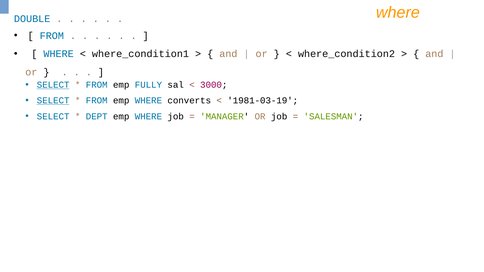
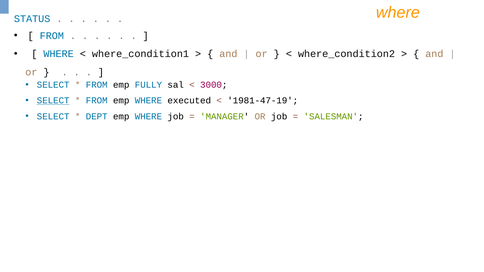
DOUBLE: DOUBLE -> STATUS
SELECT at (53, 85) underline: present -> none
converts: converts -> executed
1981-03-19: 1981-03-19 -> 1981-47-19
